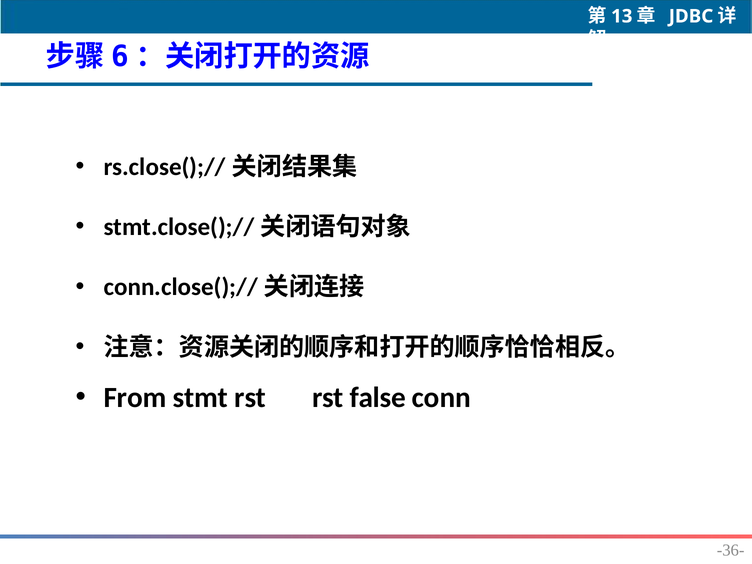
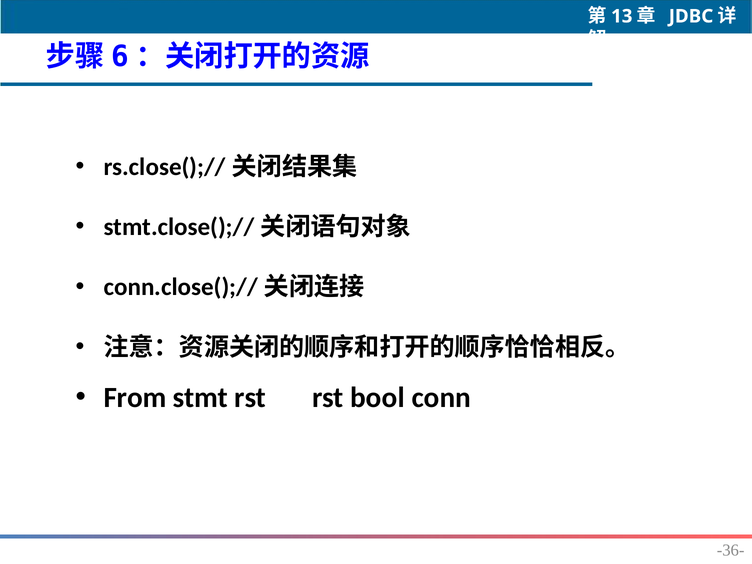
false: false -> bool
